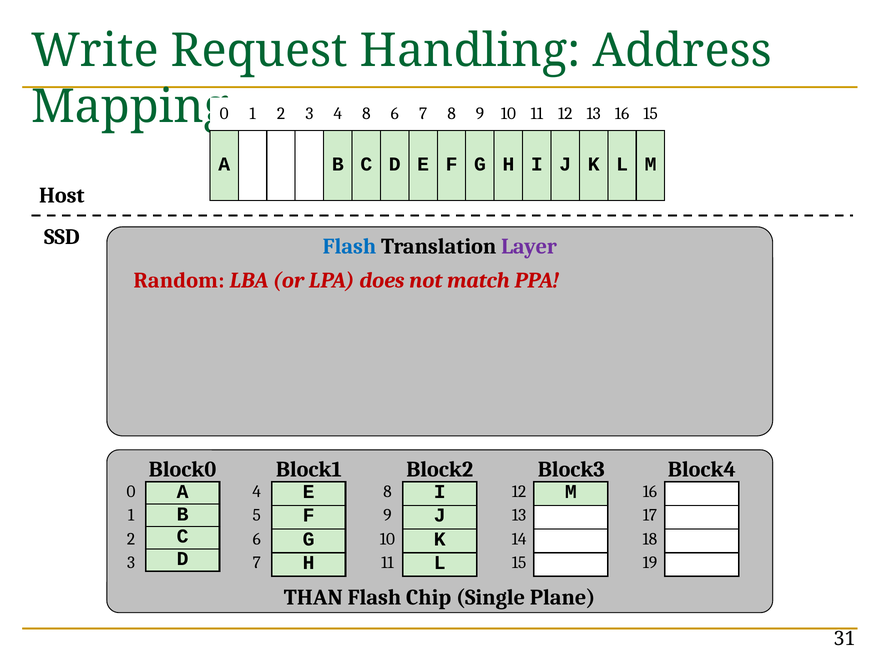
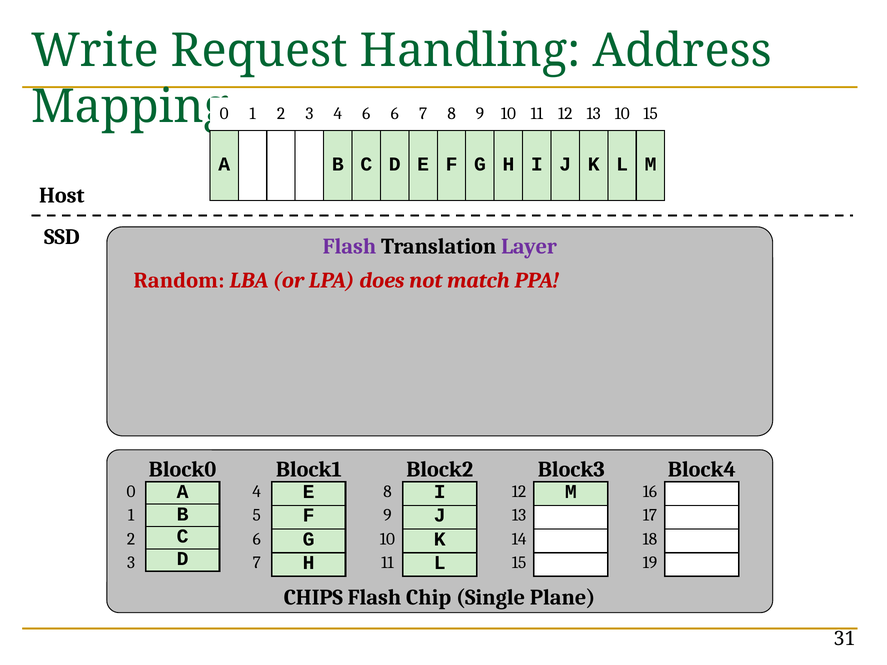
4 8: 8 -> 6
13 16: 16 -> 10
Flash at (349, 246) colour: blue -> purple
THAN: THAN -> CHIPS
